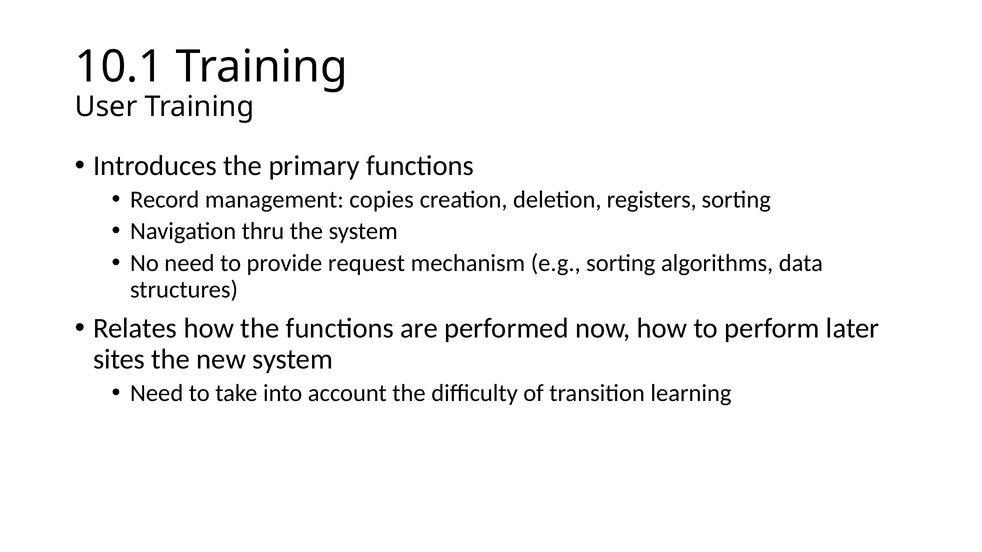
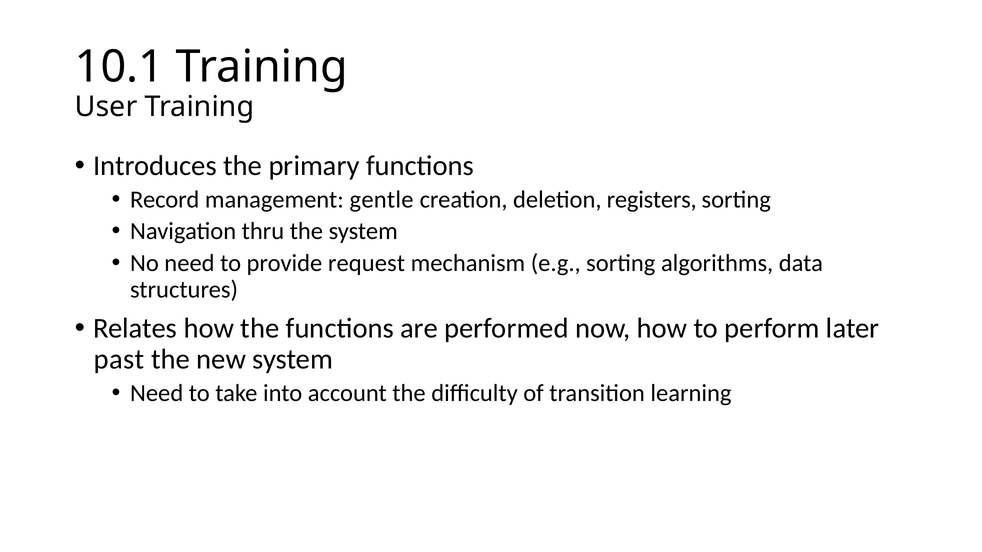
copies: copies -> gentle
sites: sites -> past
